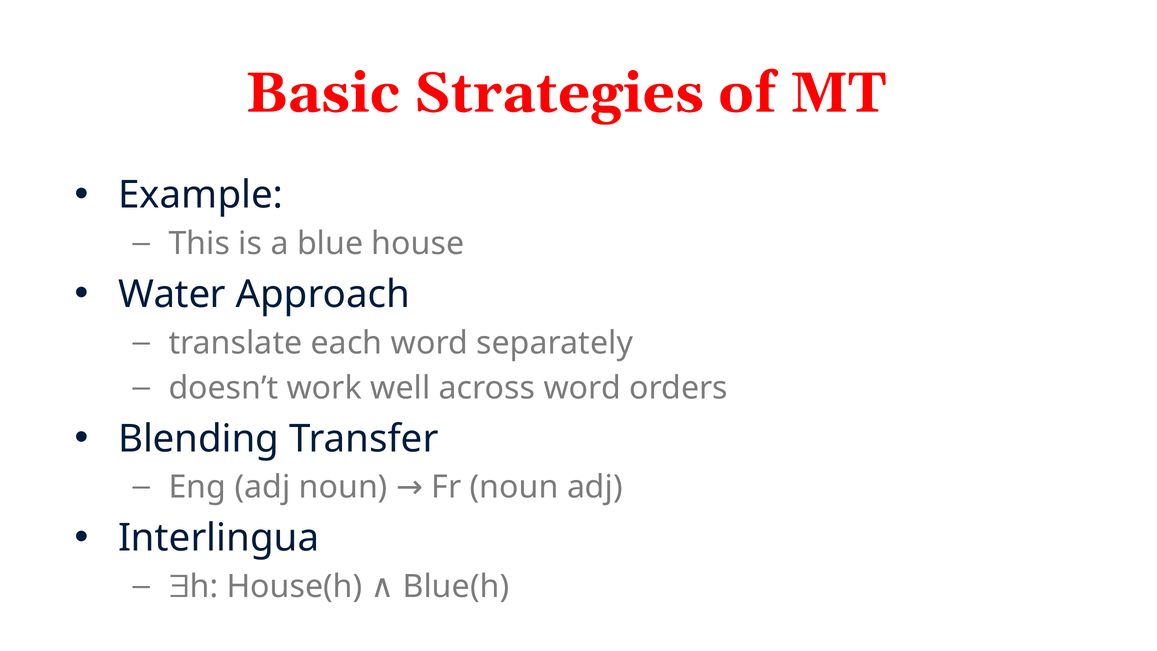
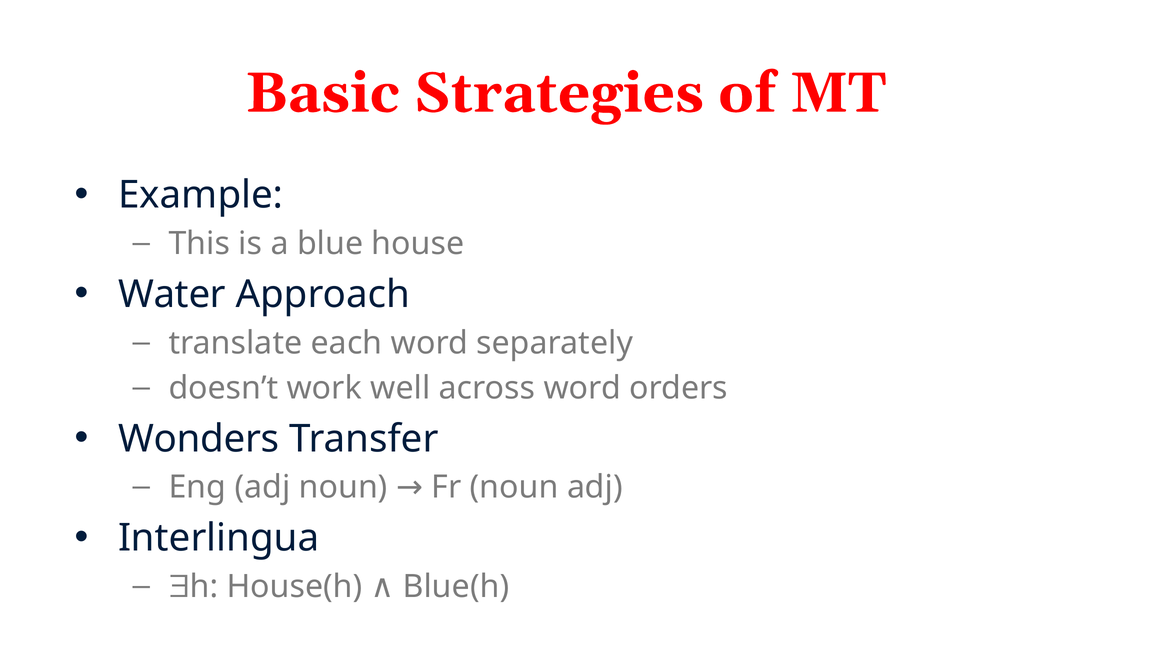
Blending: Blending -> Wonders
